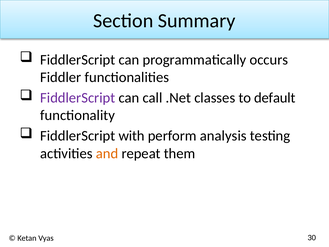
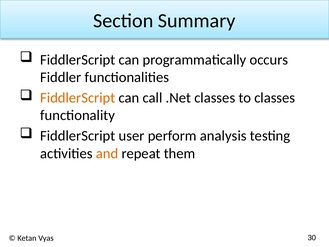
FiddlerScript at (78, 98) colour: purple -> orange
to default: default -> classes
with: with -> user
